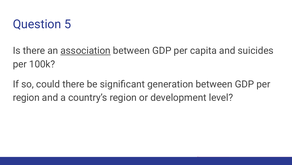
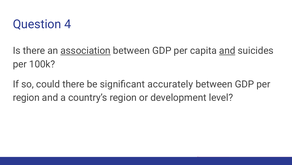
5: 5 -> 4
and at (227, 50) underline: none -> present
generation: generation -> accurately
